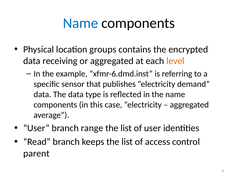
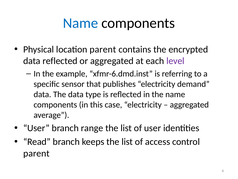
location groups: groups -> parent
data receiving: receiving -> reflected
level colour: orange -> purple
